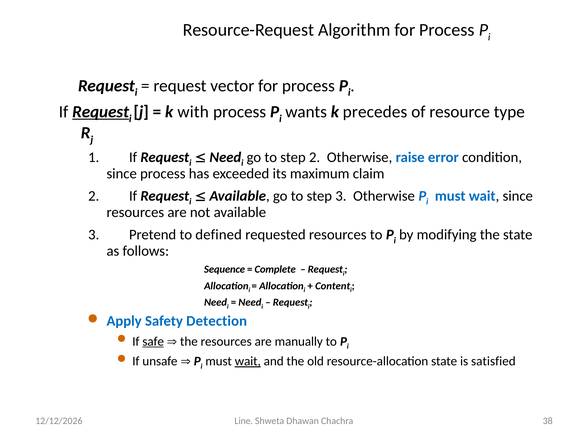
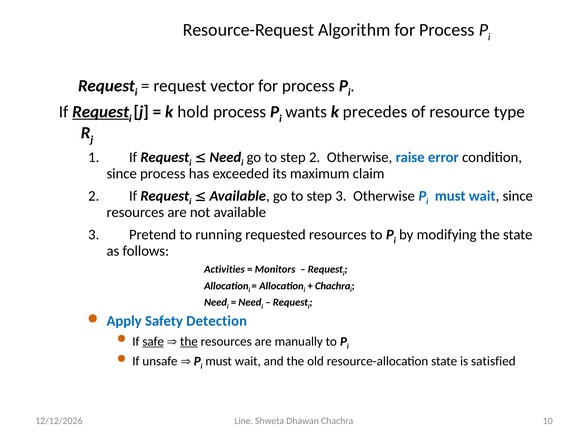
with: with -> hold
defined: defined -> running
Sequence: Sequence -> Activities
Complete: Complete -> Monitors
Content at (333, 286): Content -> Chachra
the at (189, 341) underline: none -> present
wait at (248, 361) underline: present -> none
38: 38 -> 10
